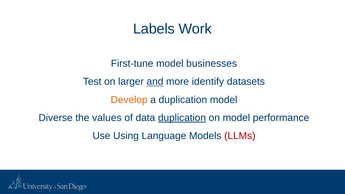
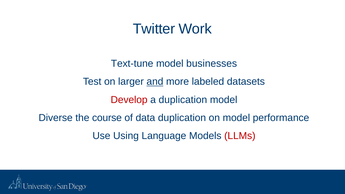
Labels: Labels -> Twitter
First-tune: First-tune -> Text-tune
identify: identify -> labeled
Develop colour: orange -> red
values: values -> course
duplication at (182, 118) underline: present -> none
